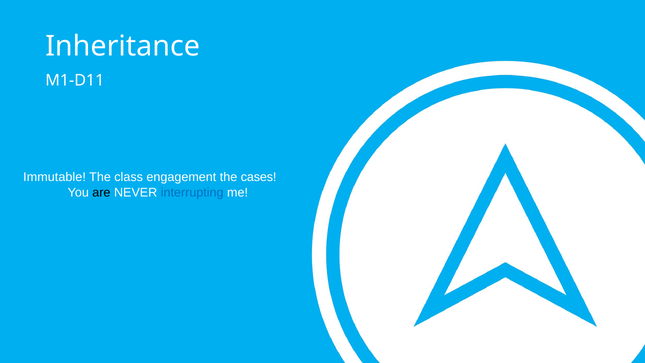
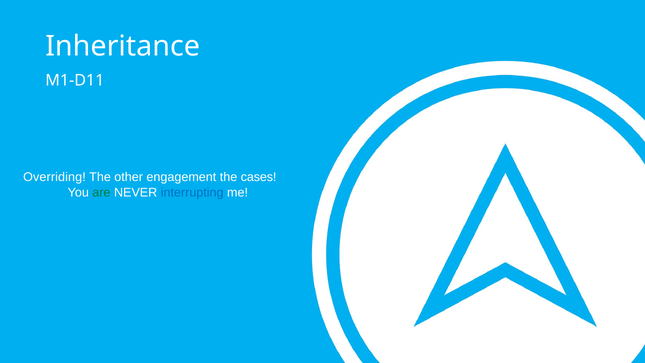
Immutable: Immutable -> Overriding
class: class -> other
are colour: black -> green
